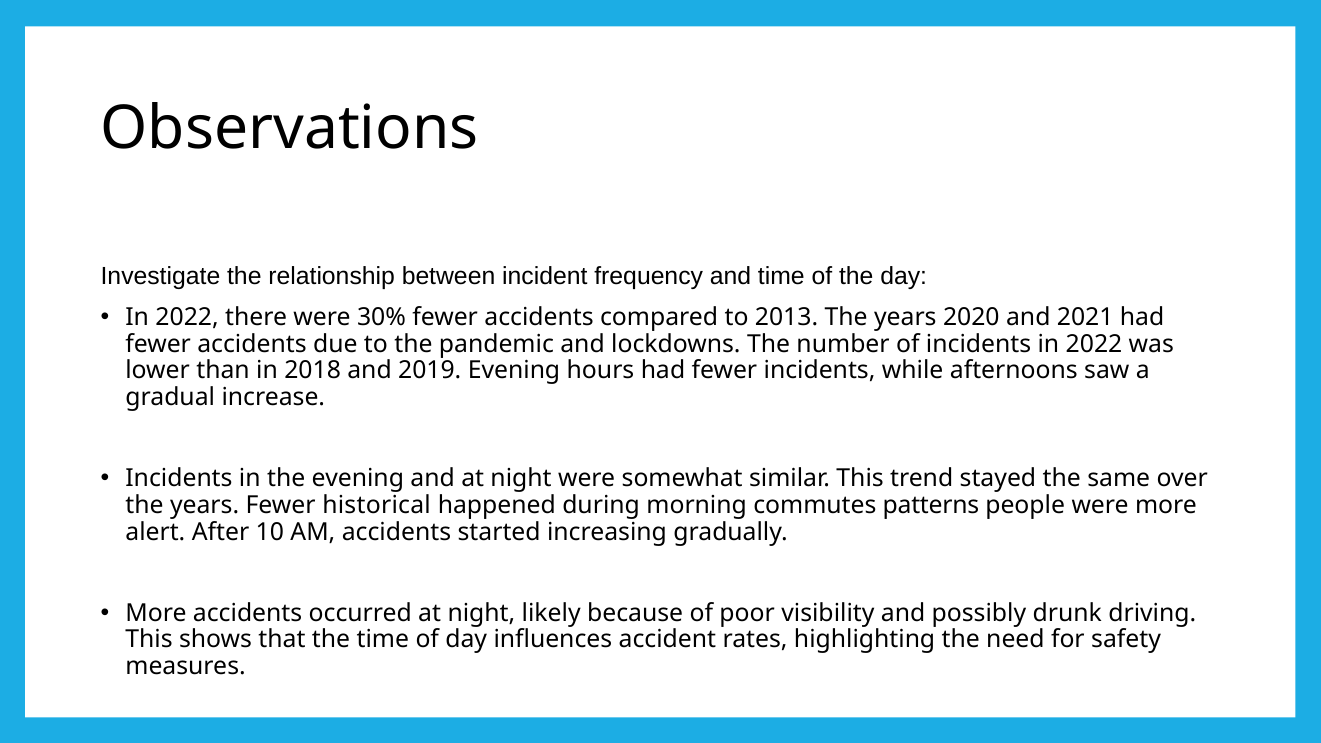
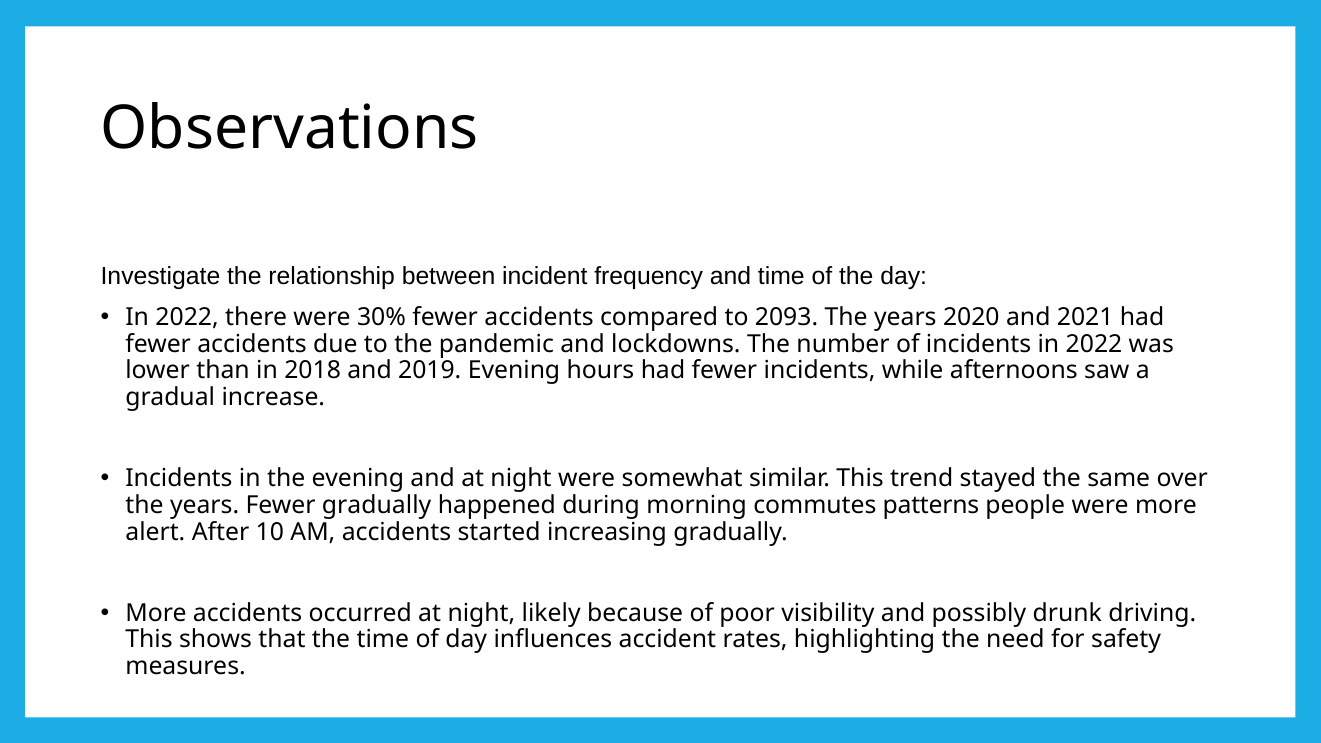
2013: 2013 -> 2093
Fewer historical: historical -> gradually
